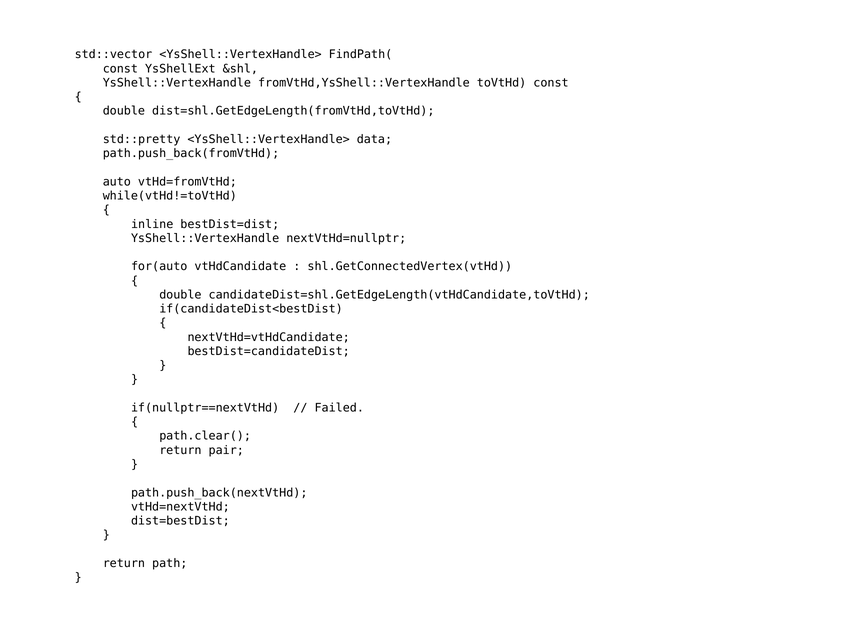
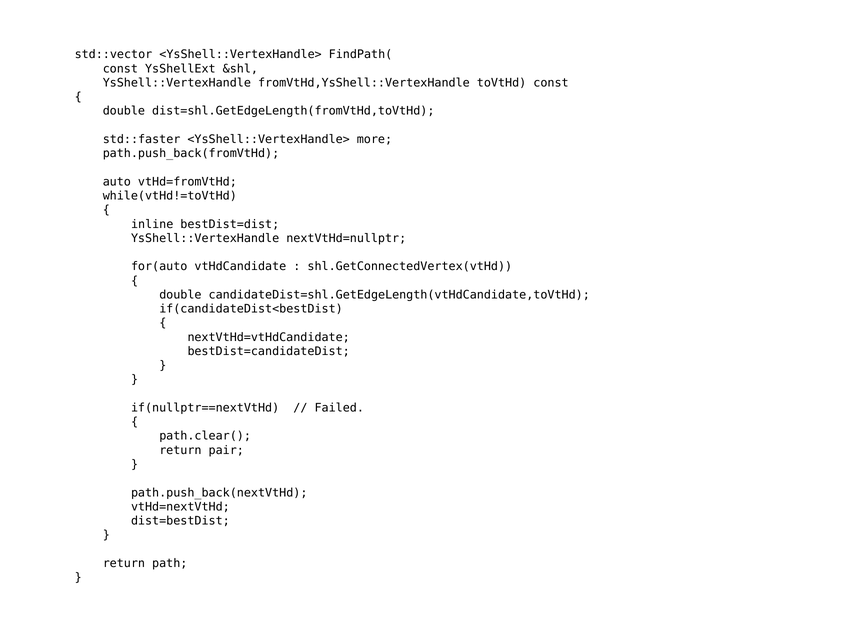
std::pretty: std::pretty -> std::faster
data: data -> more
